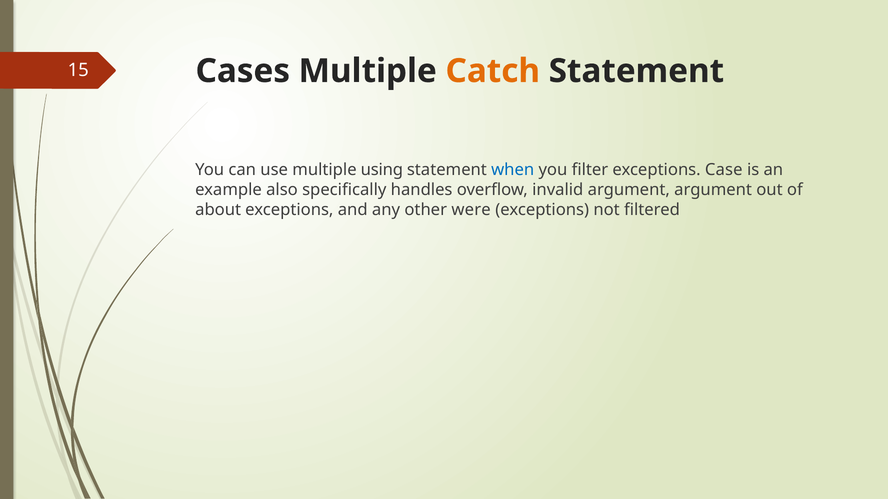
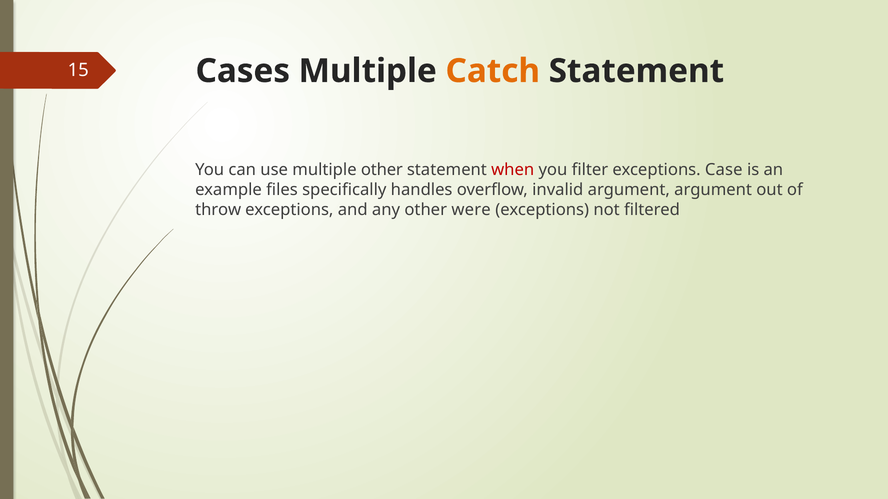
multiple using: using -> other
when colour: blue -> red
also: also -> files
about: about -> throw
